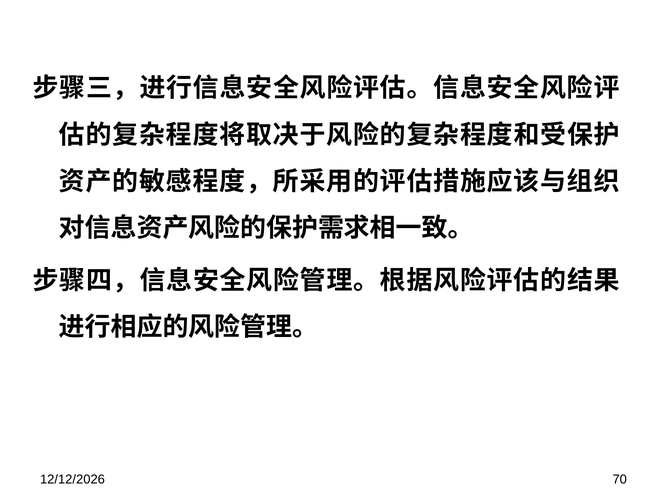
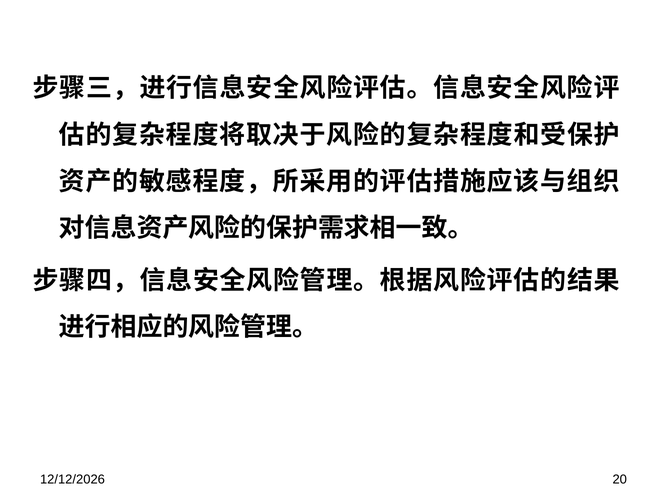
70: 70 -> 20
